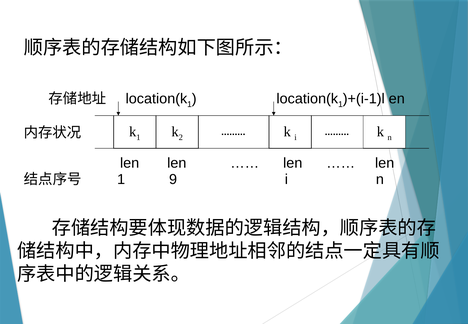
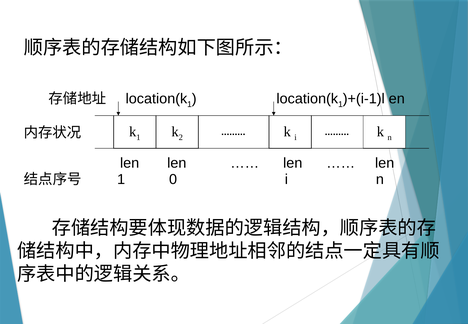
9: 9 -> 0
